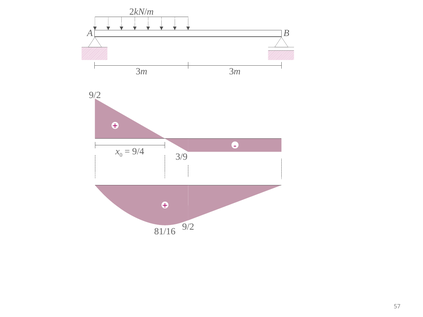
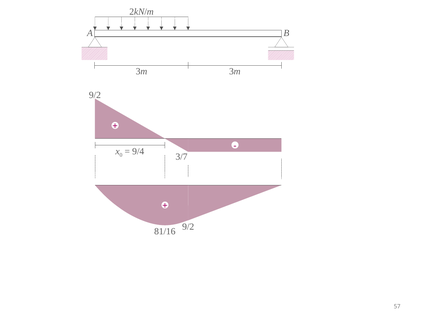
3/9: 3/9 -> 3/7
